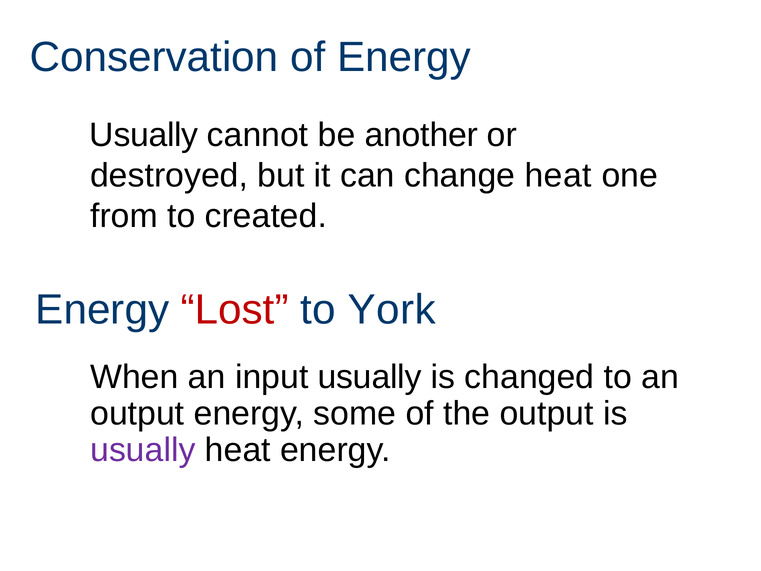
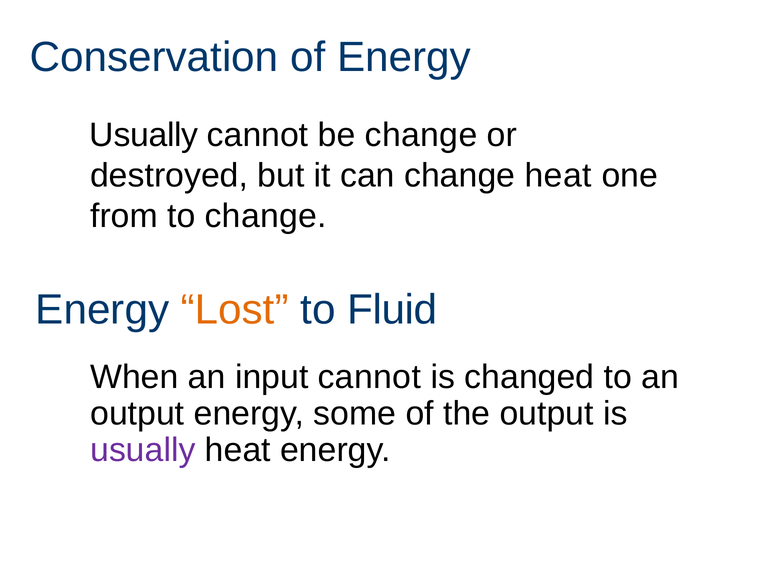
be another: another -> change
to created: created -> change
Lost colour: red -> orange
York: York -> Fluid
input usually: usually -> cannot
